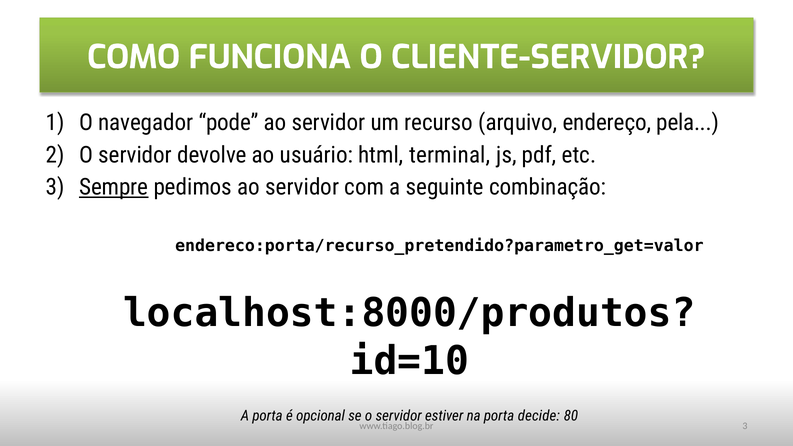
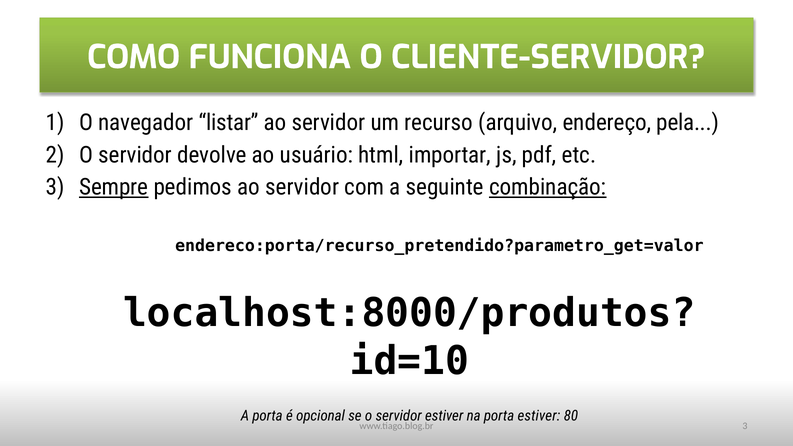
pode: pode -> listar
terminal: terminal -> importar
combinação underline: none -> present
porta decide: decide -> estiver
